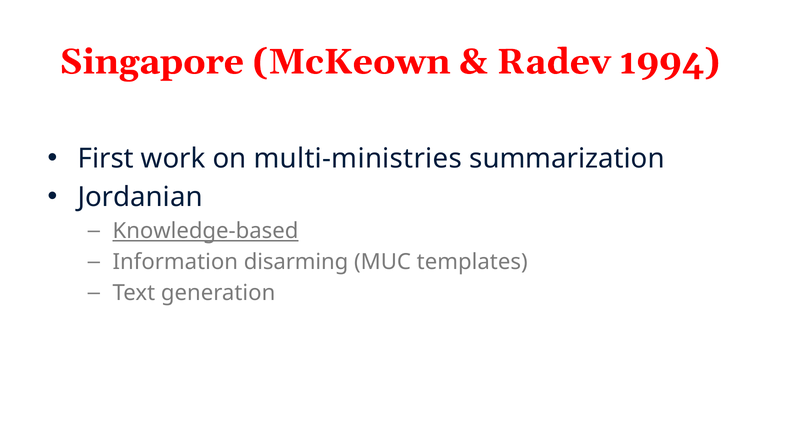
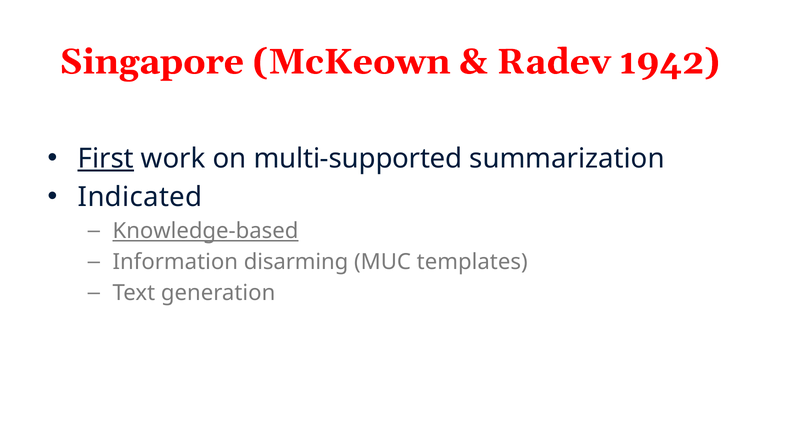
1994: 1994 -> 1942
First underline: none -> present
multi-ministries: multi-ministries -> multi-supported
Jordanian: Jordanian -> Indicated
